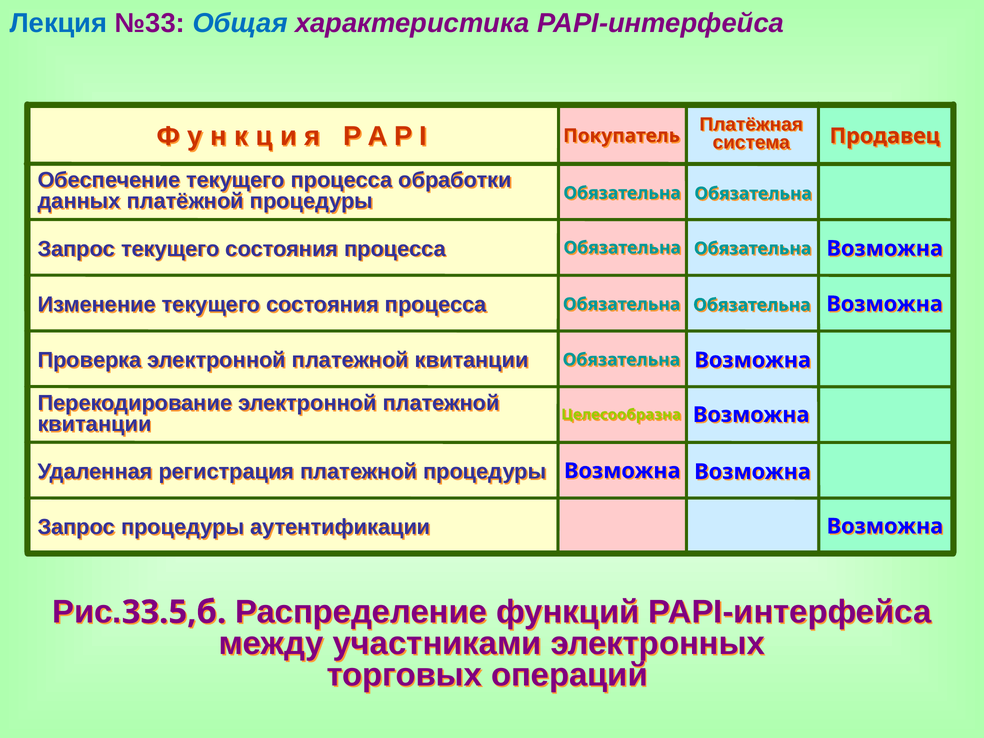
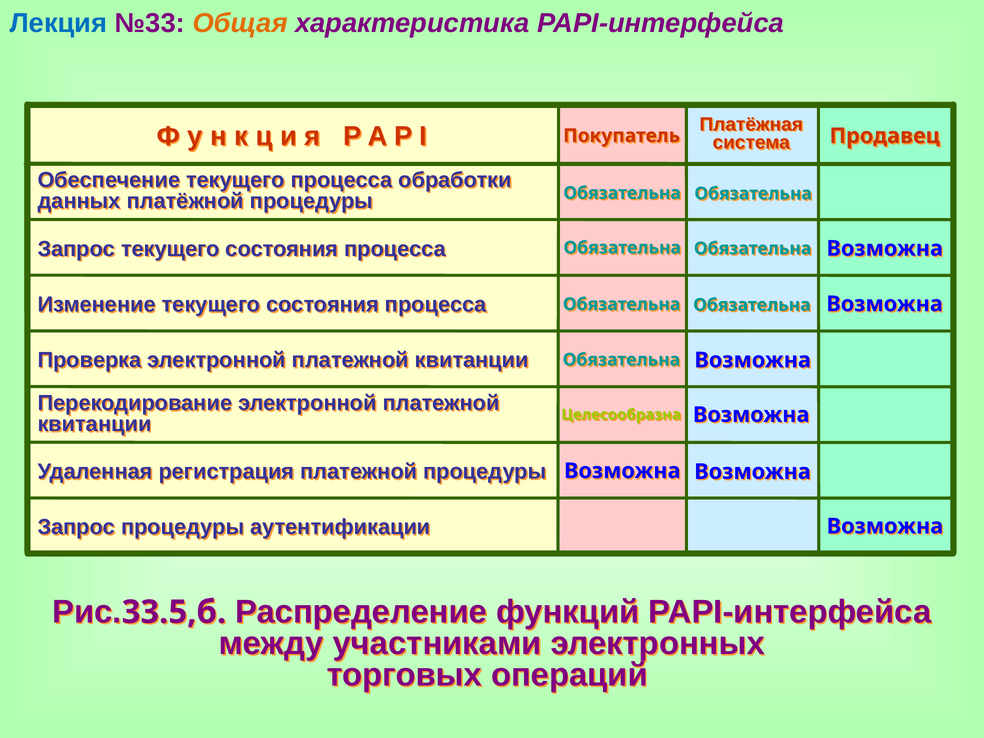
Общая colour: blue -> orange
